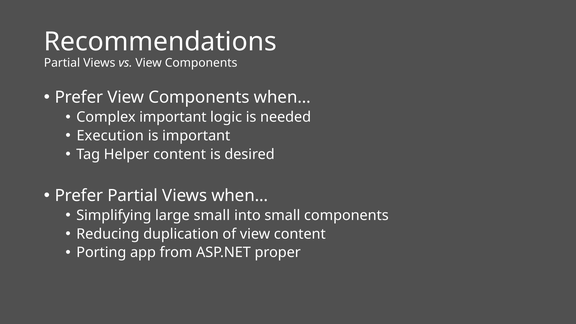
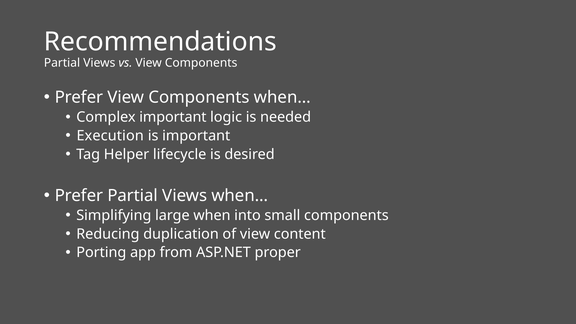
Helper content: content -> lifecycle
large small: small -> when
